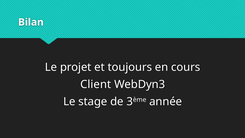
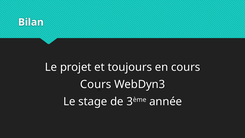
Client at (96, 84): Client -> Cours
